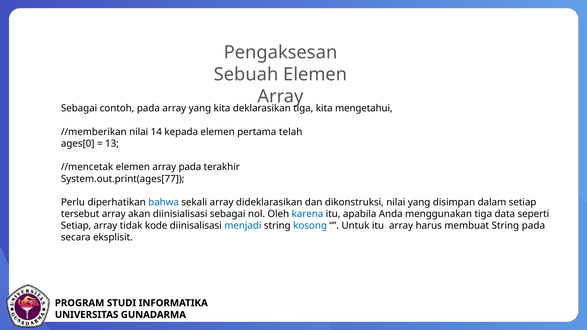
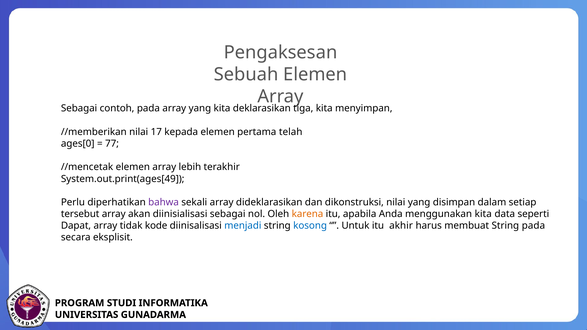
mengetahui: mengetahui -> menyimpan
14: 14 -> 17
13: 13 -> 77
array pada: pada -> lebih
System.out.print(ages[77: System.out.print(ages[77 -> System.out.print(ages[49
bahwa colour: blue -> purple
karena colour: blue -> orange
menggunakan tiga: tiga -> kita
Setiap at (76, 226): Setiap -> Dapat
itu array: array -> akhir
